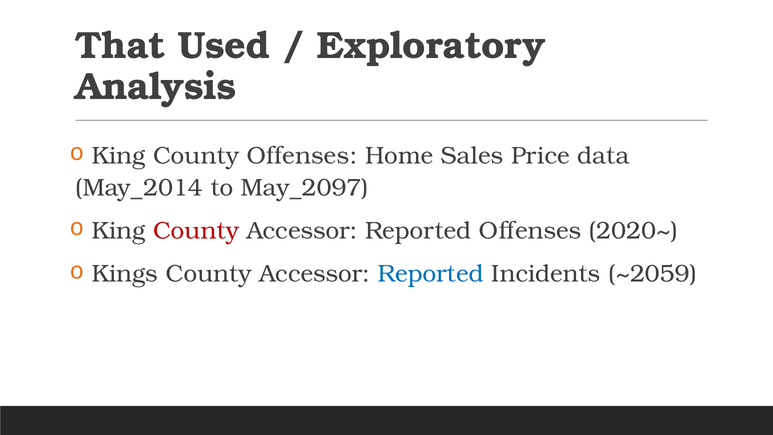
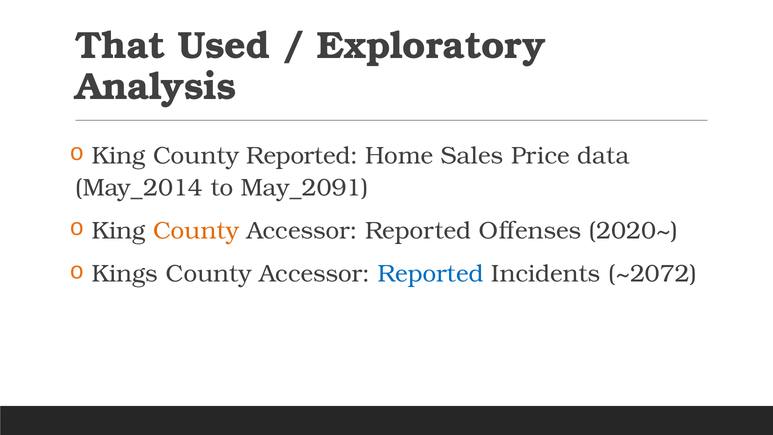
County Offenses: Offenses -> Reported
May_2097: May_2097 -> May_2091
County at (196, 231) colour: red -> orange
~2059: ~2059 -> ~2072
